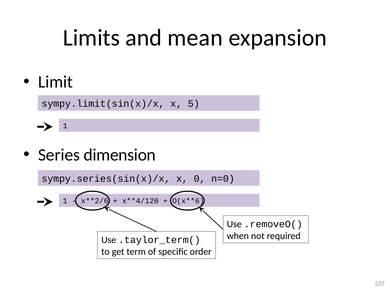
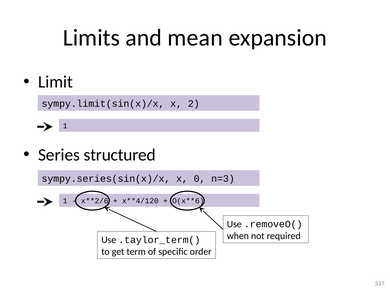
5: 5 -> 2
dimension: dimension -> structured
n=0: n=0 -> n=3
